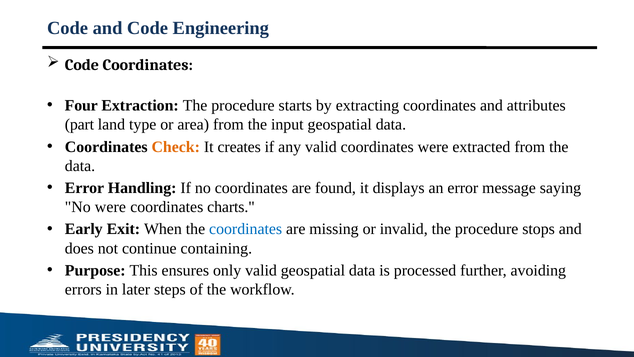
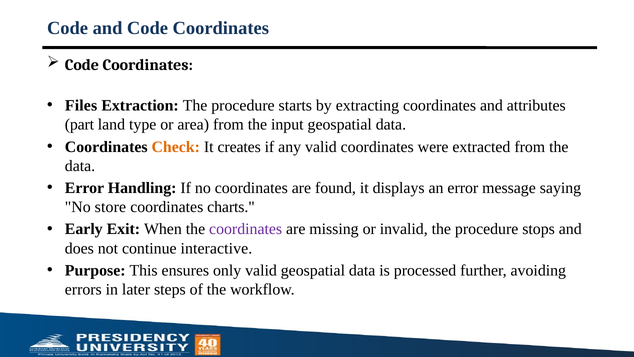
and Code Engineering: Engineering -> Coordinates
Four: Four -> Files
No were: were -> store
coordinates at (246, 229) colour: blue -> purple
containing: containing -> interactive
